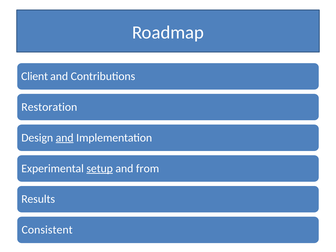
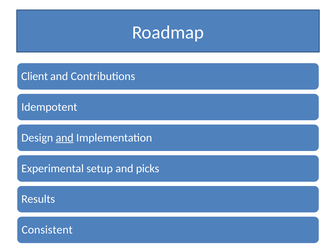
Restoration: Restoration -> Idempotent
setup underline: present -> none
from: from -> picks
